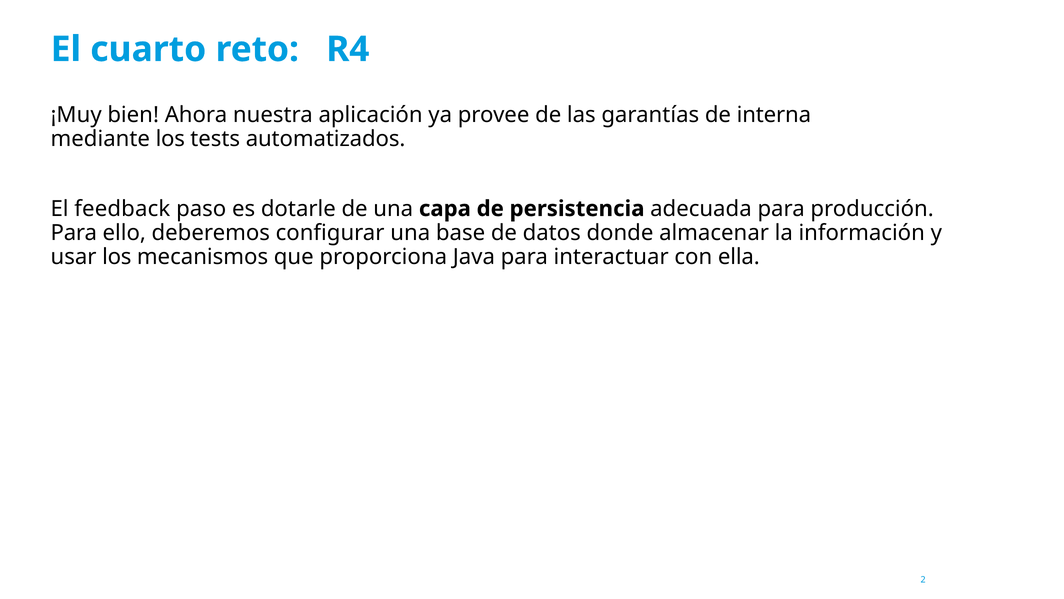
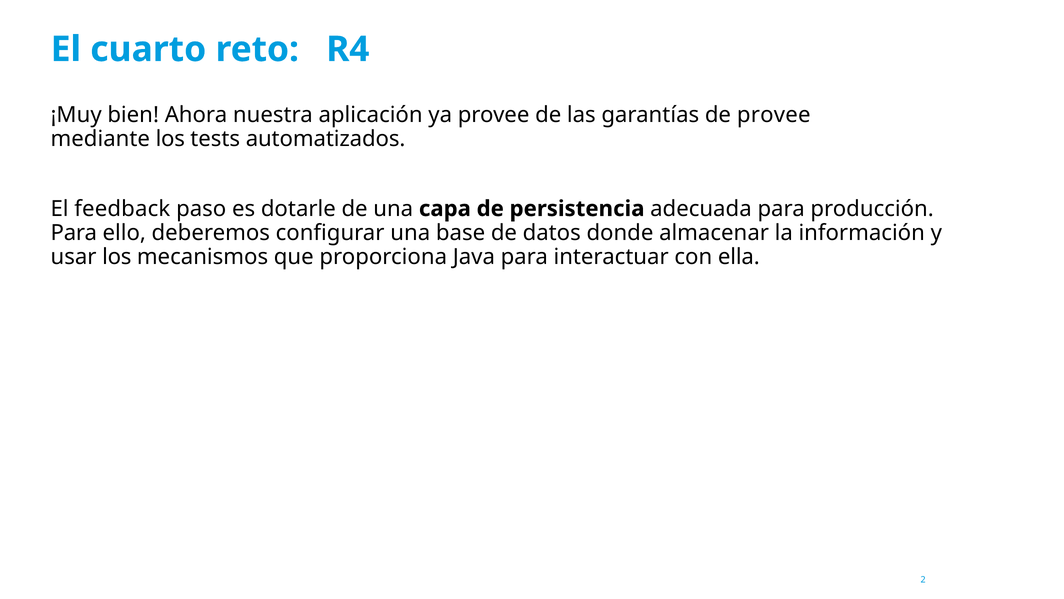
de interna: interna -> provee
